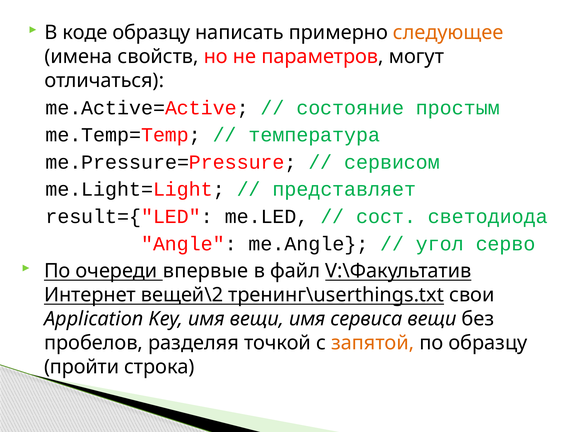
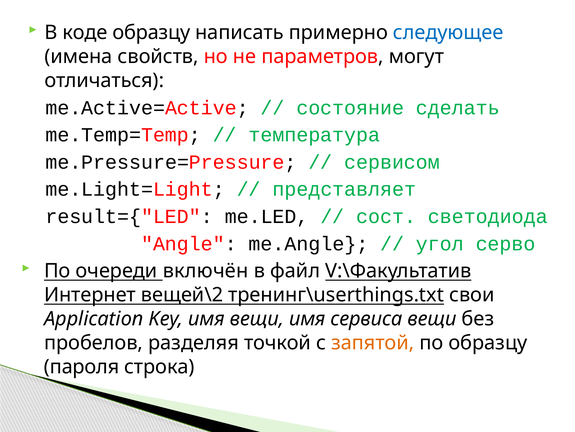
следующее colour: orange -> blue
простым: простым -> сделать
впервые: впервые -> включён
пройти: пройти -> пароля
